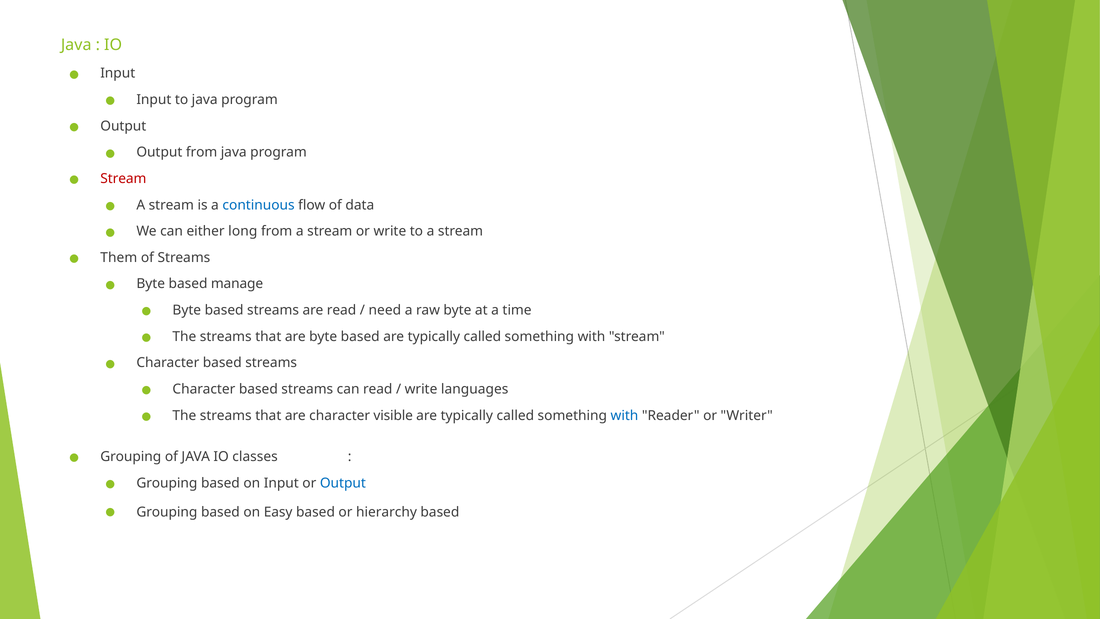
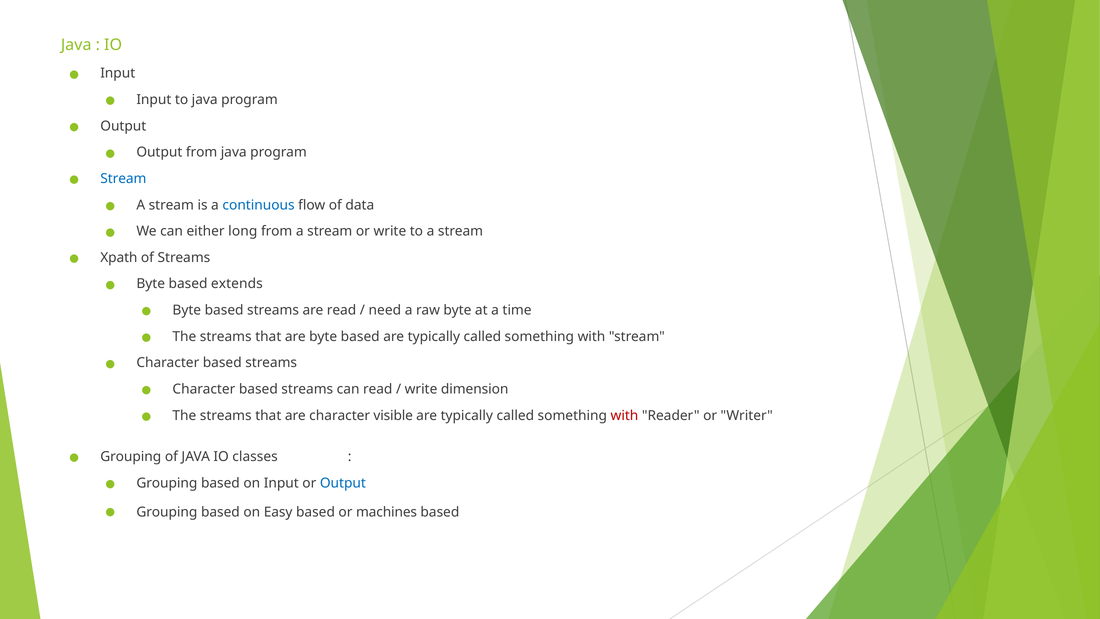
Stream at (123, 179) colour: red -> blue
Them: Them -> Xpath
manage: manage -> extends
languages: languages -> dimension
with at (624, 415) colour: blue -> red
hierarchy: hierarchy -> machines
